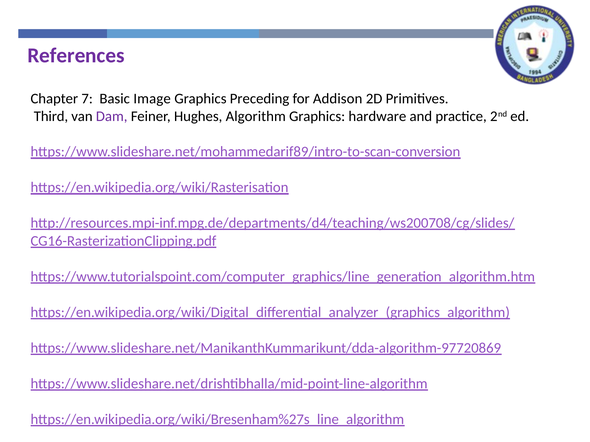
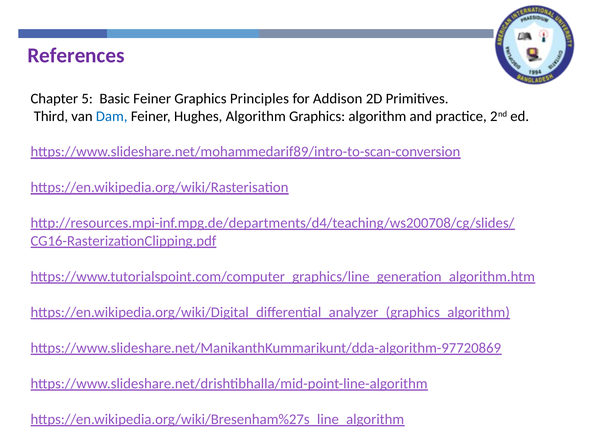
7: 7 -> 5
Basic Image: Image -> Feiner
Preceding: Preceding -> Principles
Dam colour: purple -> blue
Graphics hardware: hardware -> algorithm
